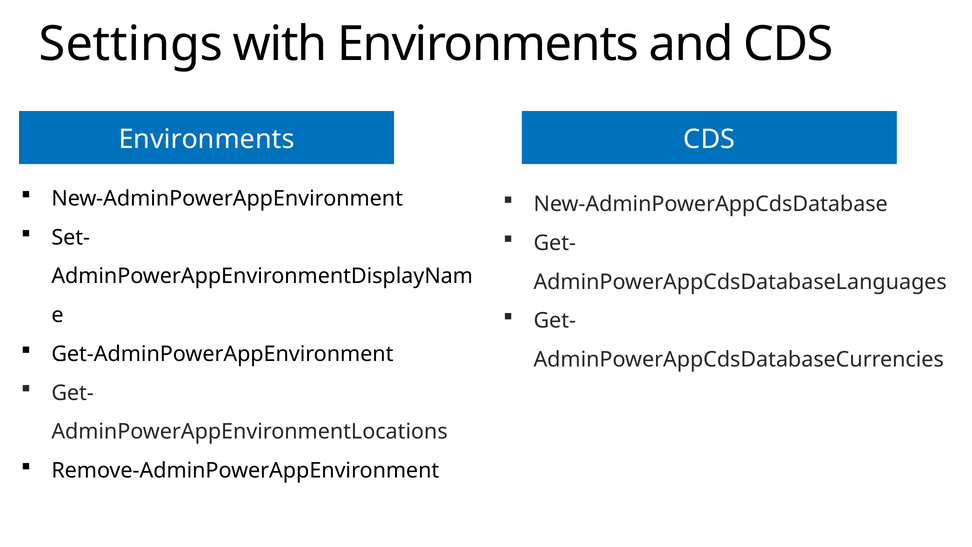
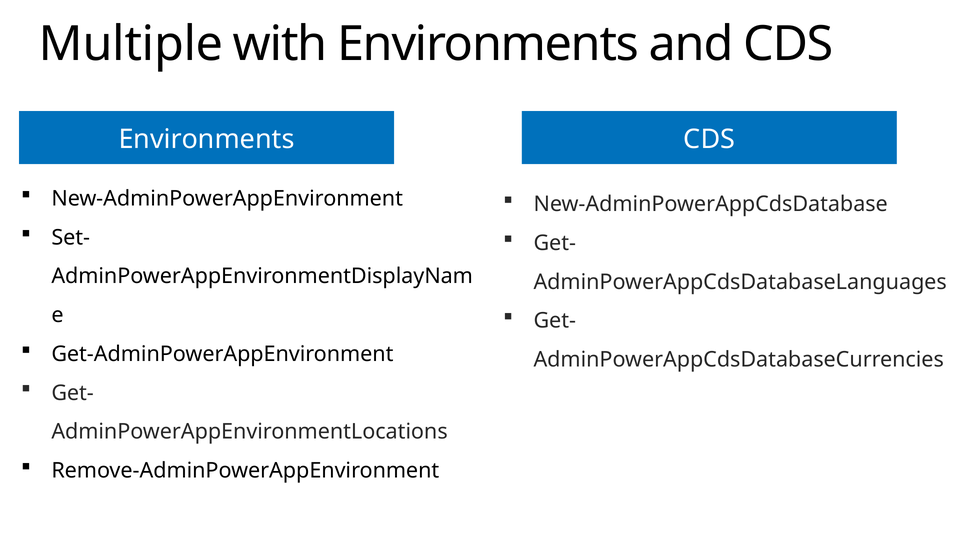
Settings: Settings -> Multiple
